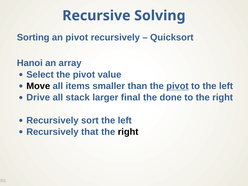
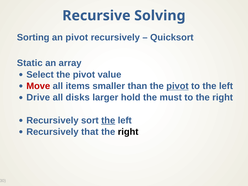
Hanoi: Hanoi -> Static
Move colour: black -> red
stack: stack -> disks
final: final -> hold
done: done -> must
the at (108, 120) underline: none -> present
